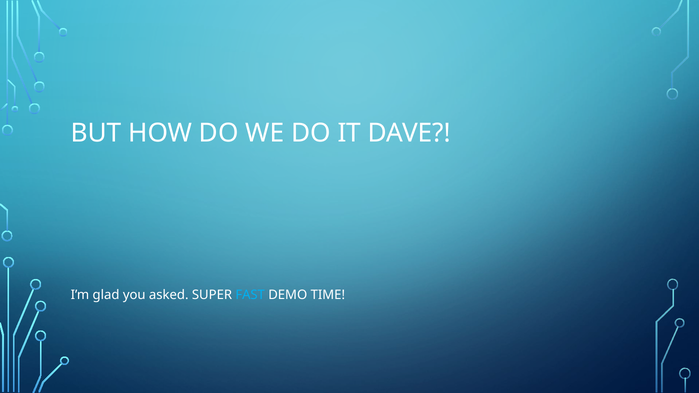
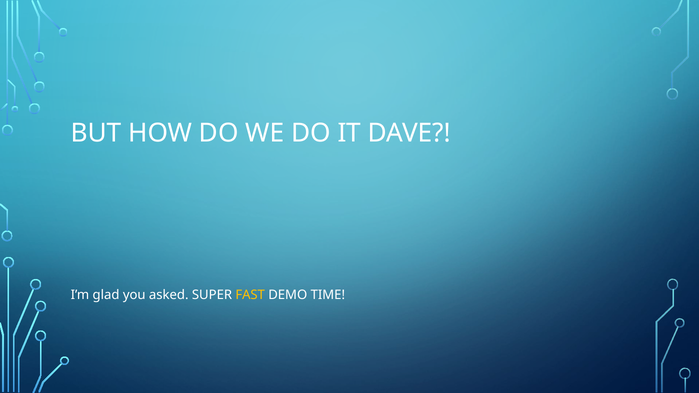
FAST colour: light blue -> yellow
